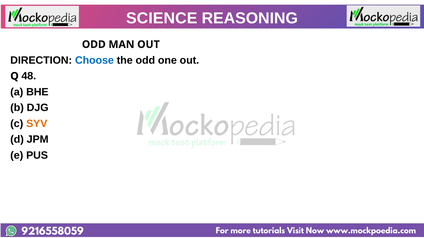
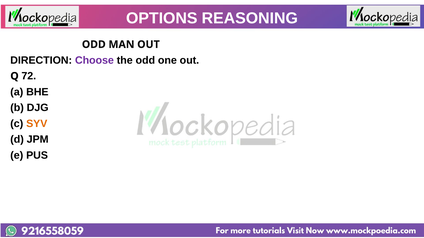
SCIENCE: SCIENCE -> OPTIONS
Choose colour: blue -> purple
48: 48 -> 72
